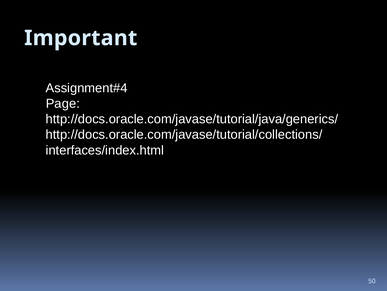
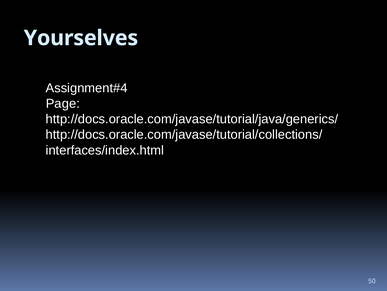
Important: Important -> Yourselves
